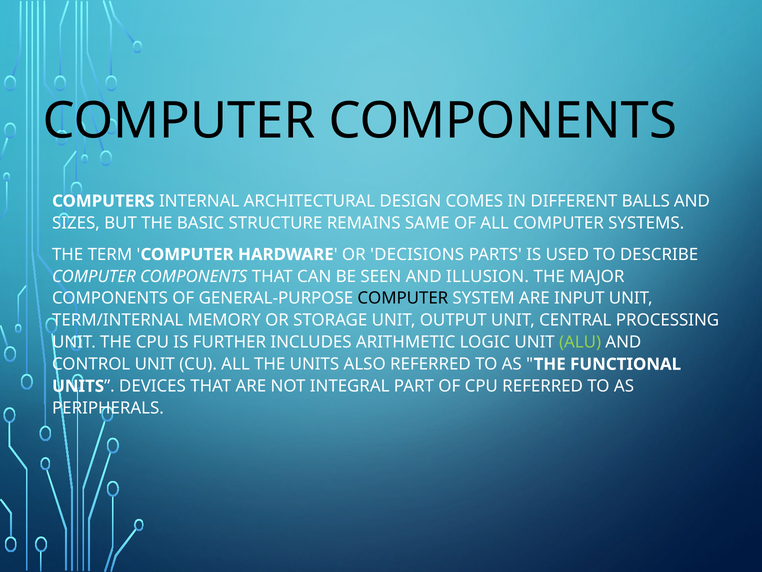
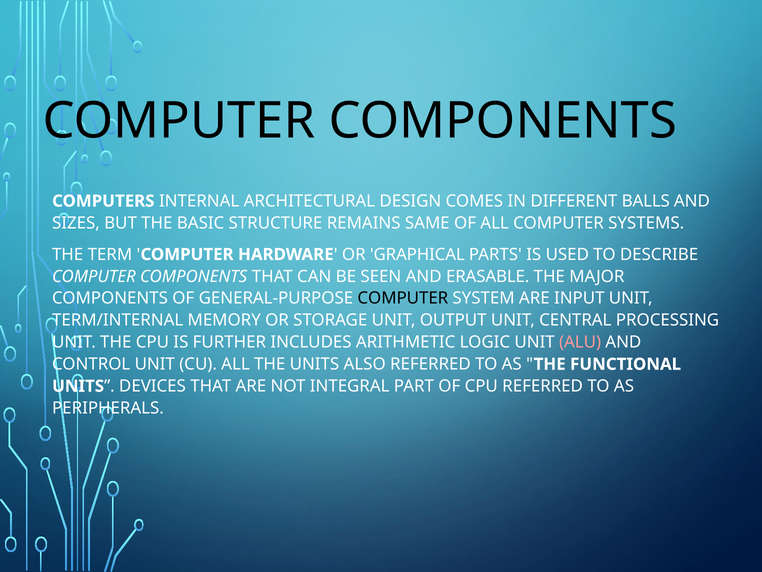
DECISIONS: DECISIONS -> GRAPHICAL
ILLUSION: ILLUSION -> ERASABLE
ALU colour: light green -> pink
